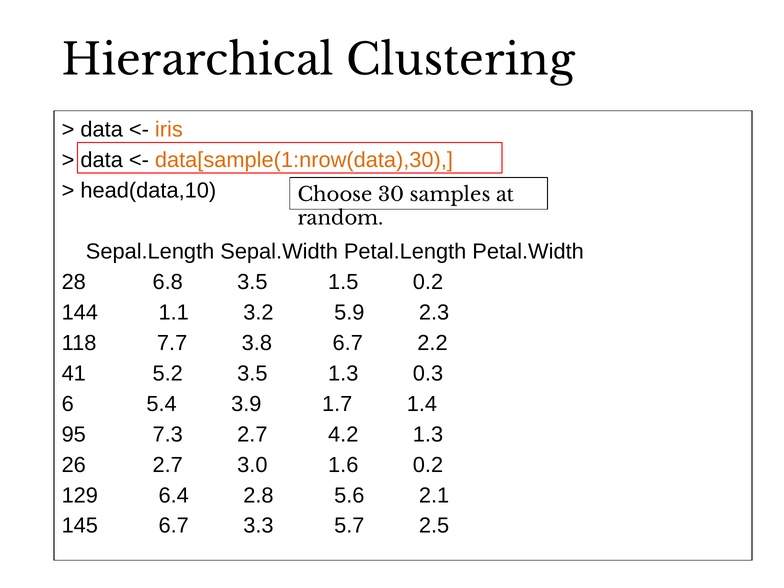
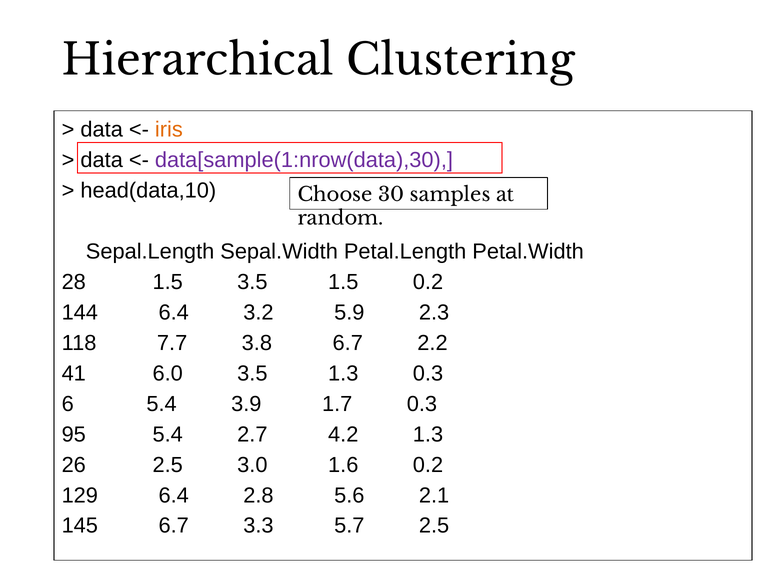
data[sample(1:nrow(data),30 colour: orange -> purple
28 6.8: 6.8 -> 1.5
144 1.1: 1.1 -> 6.4
5.2: 5.2 -> 6.0
1.7 1.4: 1.4 -> 0.3
95 7.3: 7.3 -> 5.4
26 2.7: 2.7 -> 2.5
